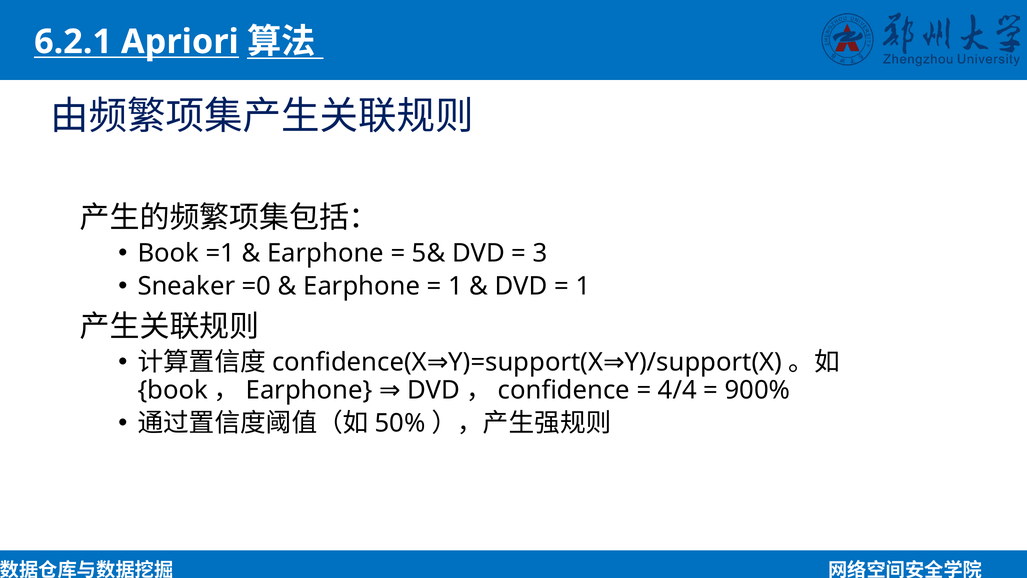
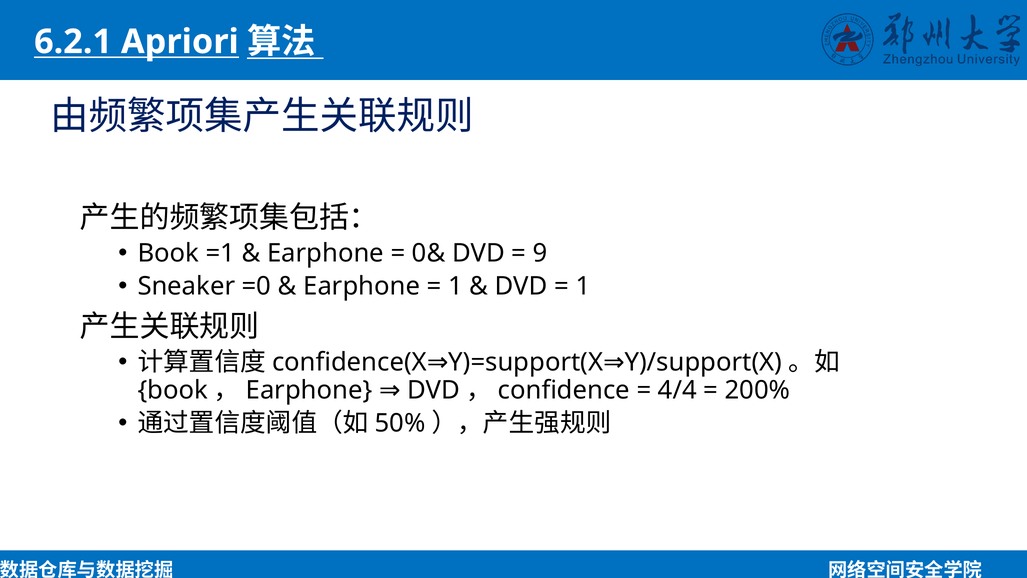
5&: 5& -> 0&
3: 3 -> 9
900%: 900% -> 200%
